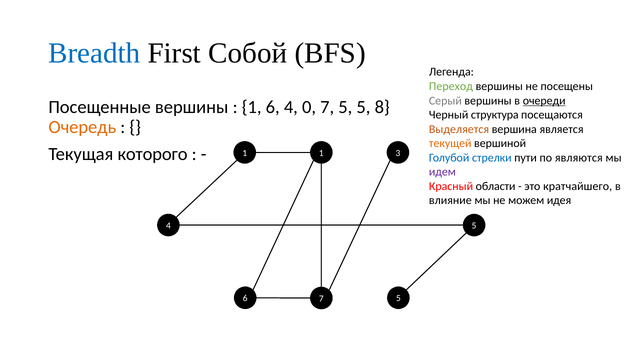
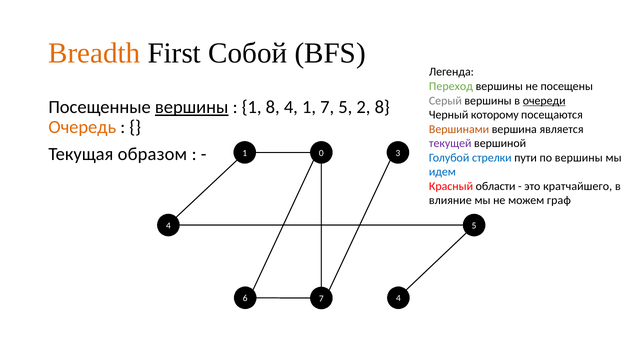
Breadth colour: blue -> orange
вершины at (192, 107) underline: none -> present
1 6: 6 -> 8
4 0: 0 -> 1
5 at (363, 107): 5 -> 2
структура: структура -> которому
Выделяется: Выделяется -> Вершинами
текущей colour: orange -> purple
которого: которого -> образом
1 1: 1 -> 0
по являются: являются -> вершины
идем colour: purple -> blue
идея: идея -> граф
6 7 5: 5 -> 4
